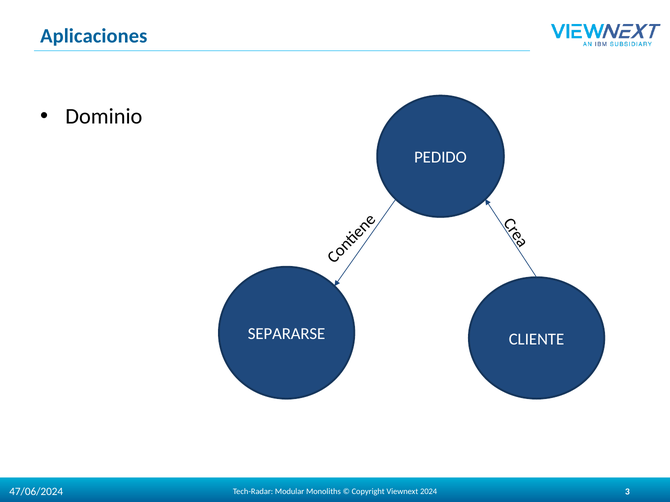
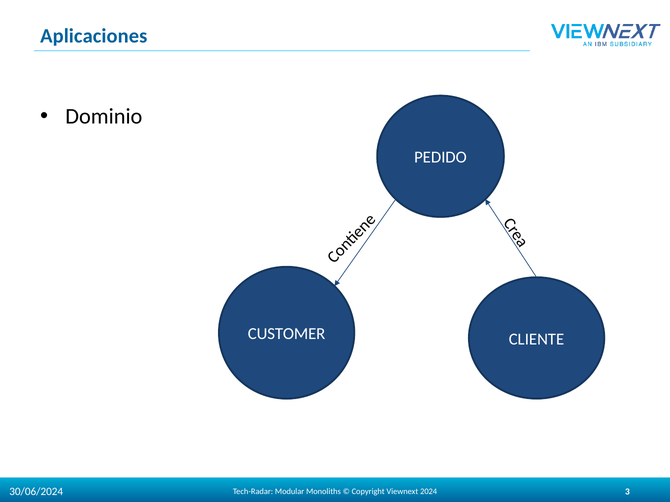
SEPARARSE: SEPARARSE -> CUSTOMER
47/06/2024: 47/06/2024 -> 30/06/2024
